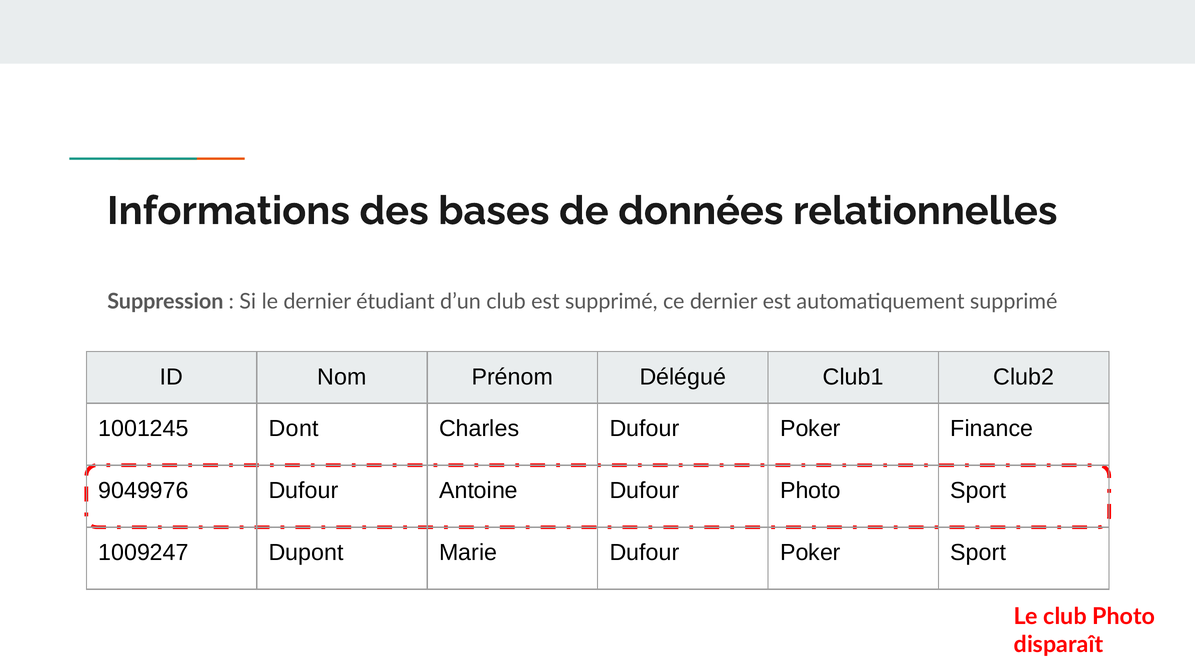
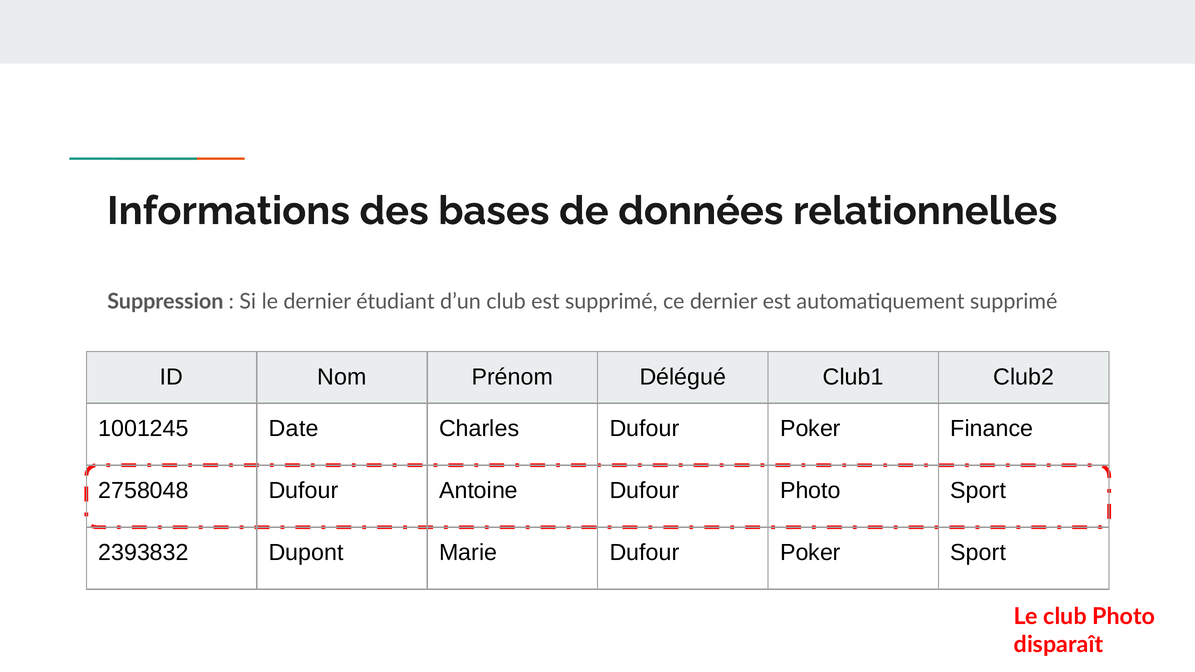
Dont: Dont -> Date
9049976: 9049976 -> 2758048
1009247: 1009247 -> 2393832
